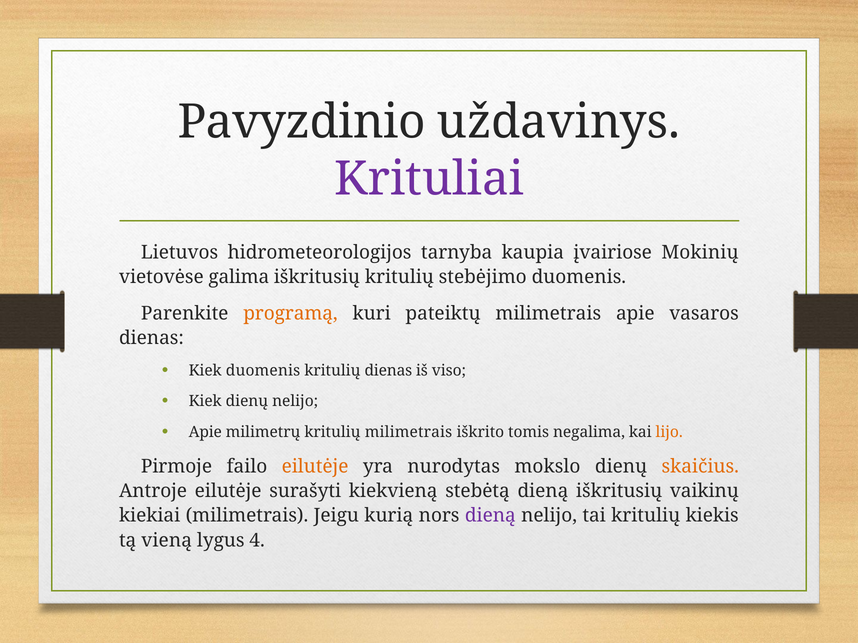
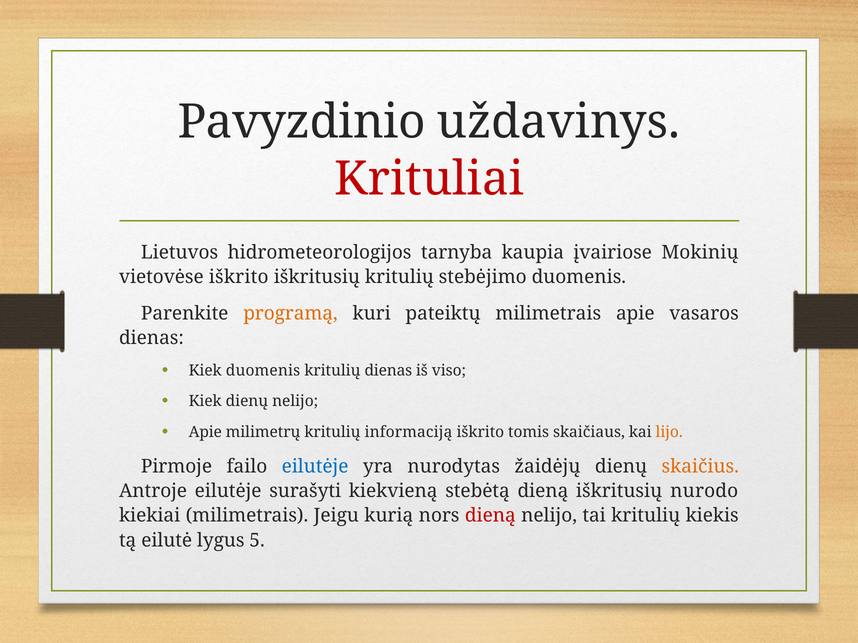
Krituliai colour: purple -> red
vietovėse galima: galima -> iškrito
kritulių milimetrais: milimetrais -> informaciją
negalima: negalima -> skaičiaus
eilutėje at (315, 467) colour: orange -> blue
mokslo: mokslo -> žaidėjų
vaikinų: vaikinų -> nurodo
dieną at (490, 516) colour: purple -> red
vieną: vieną -> eilutė
4: 4 -> 5
